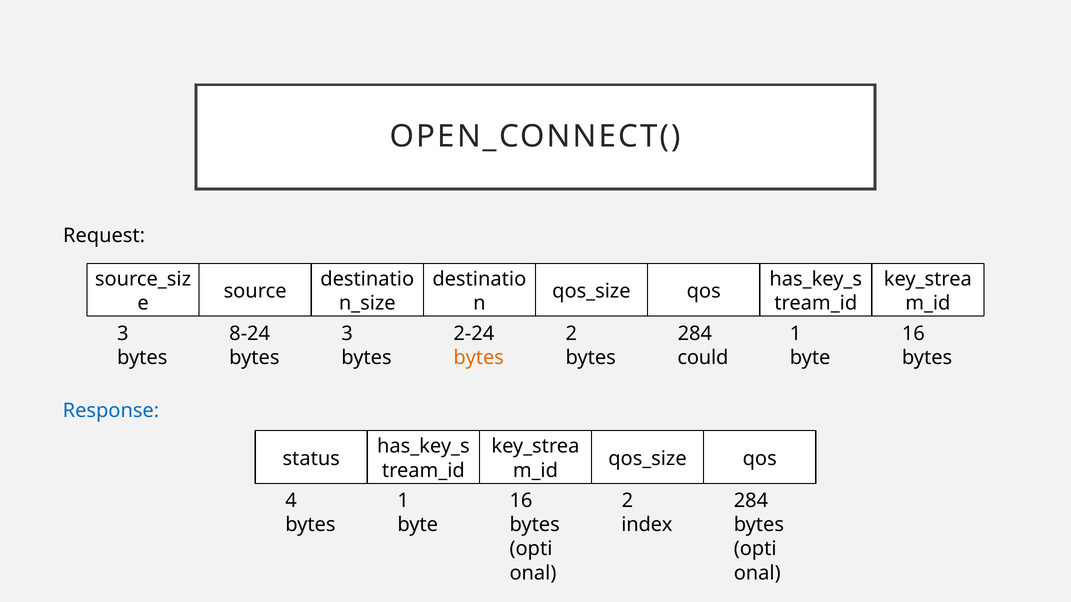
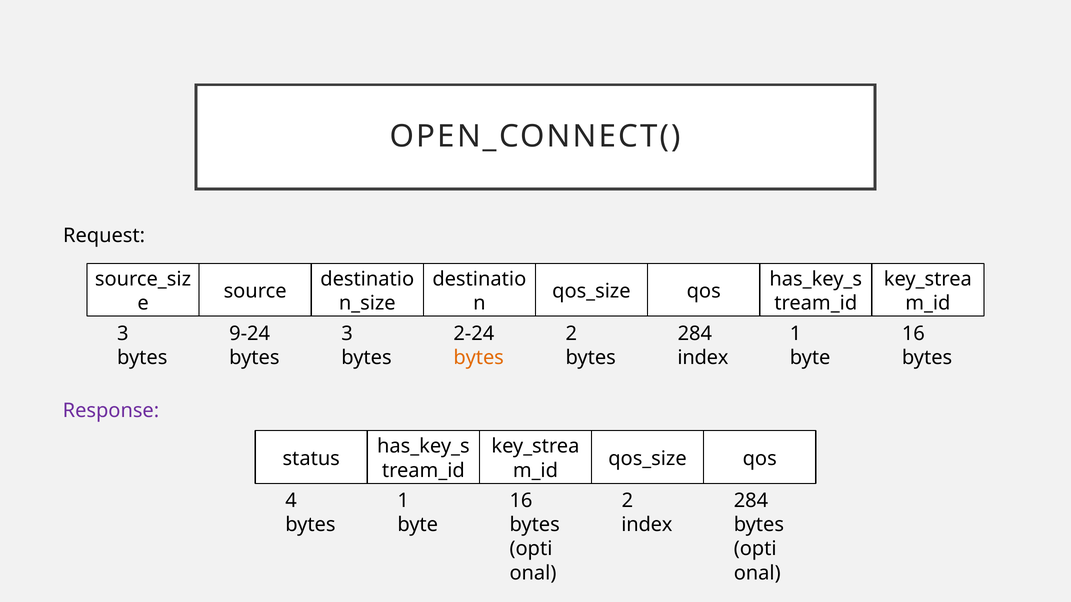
8-24: 8-24 -> 9-24
could at (703, 358): could -> index
Response colour: blue -> purple
